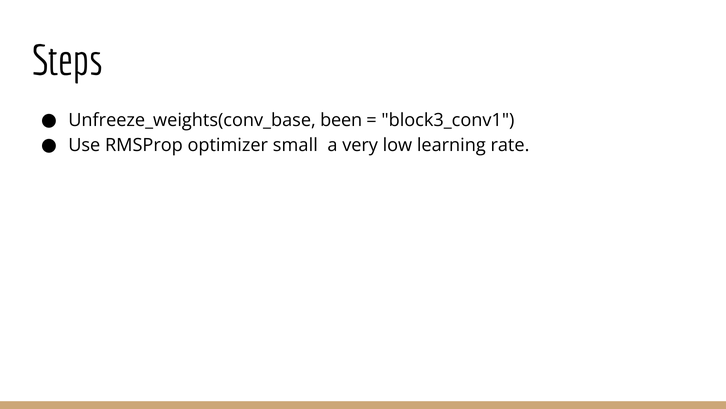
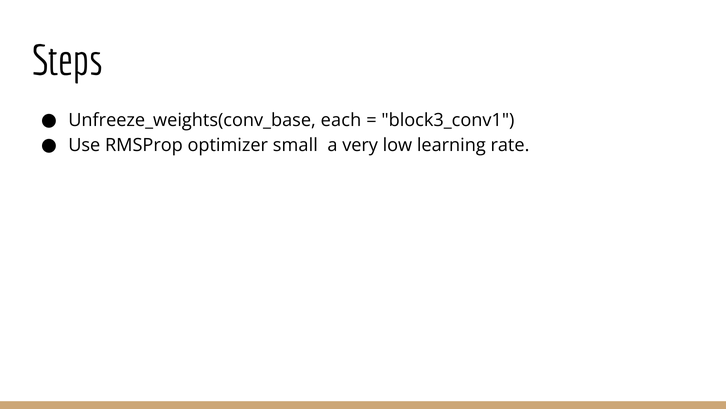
been: been -> each
